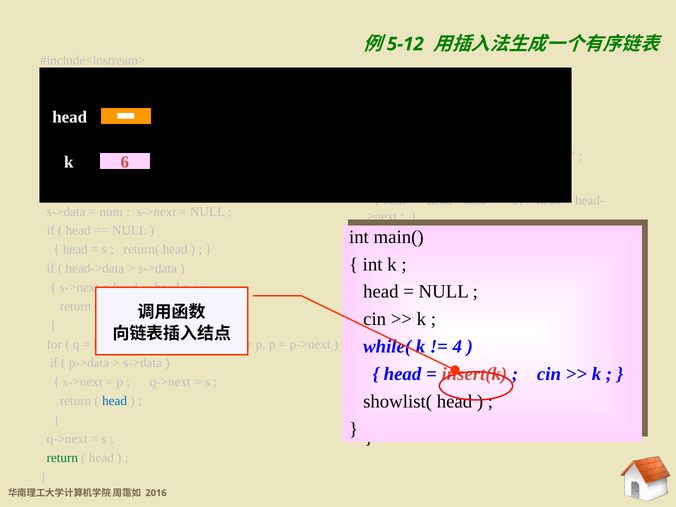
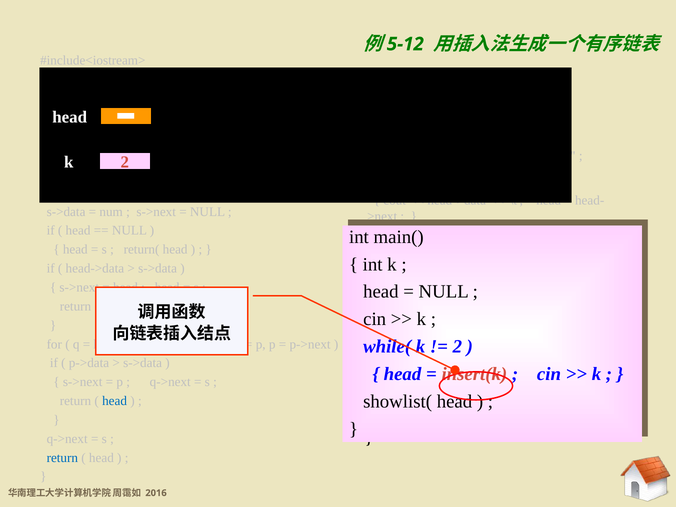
k 6: 6 -> 2
4 at (457, 347): 4 -> 2
return at (62, 458) colour: green -> blue
